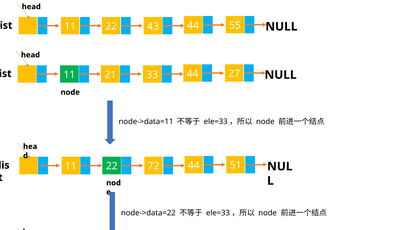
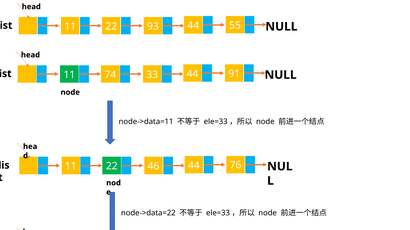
43: 43 -> 93
21: 21 -> 74
27: 27 -> 91
72: 72 -> 46
51: 51 -> 76
